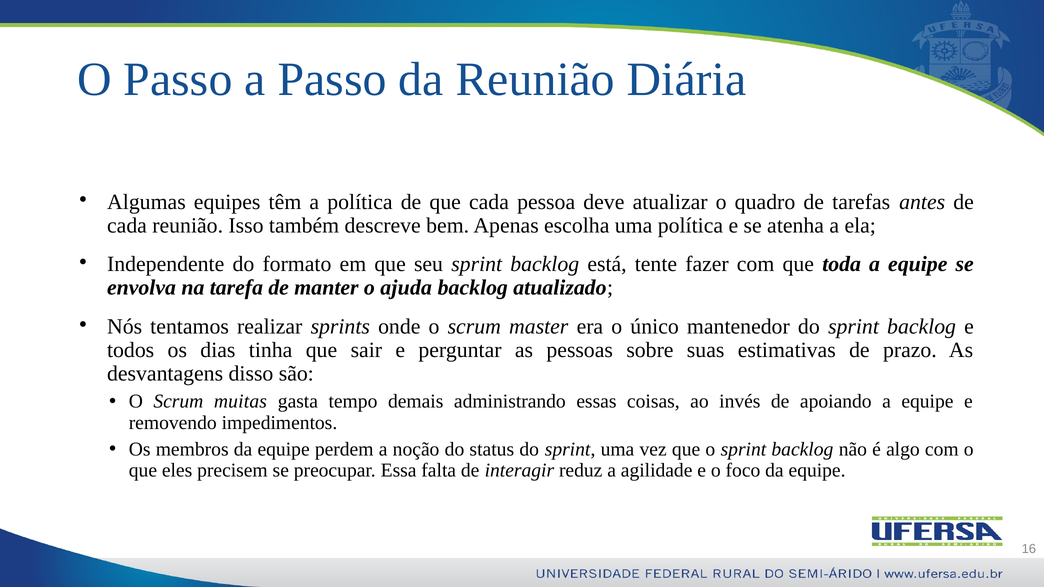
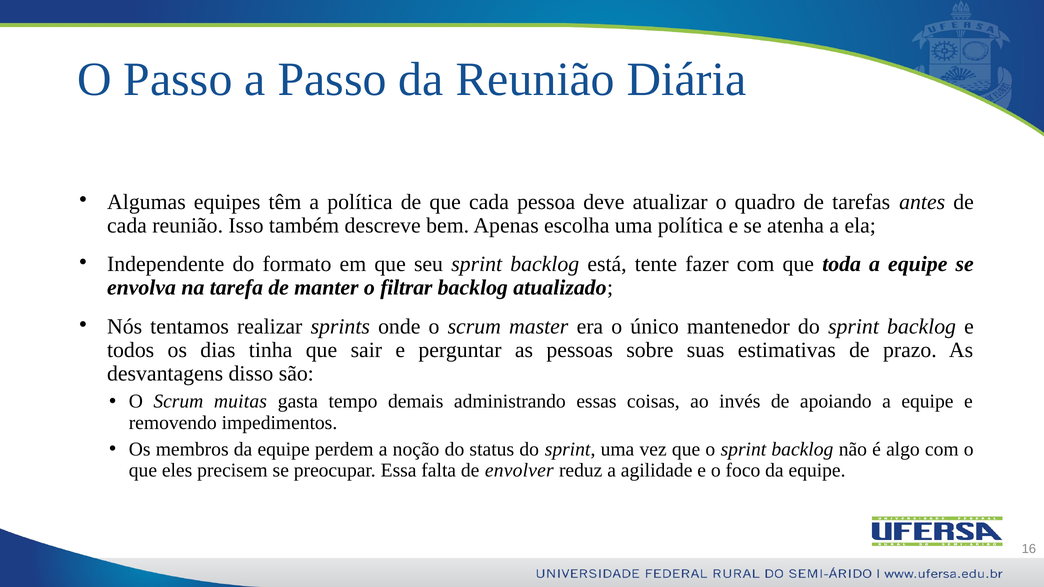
ajuda: ajuda -> filtrar
interagir: interagir -> envolver
